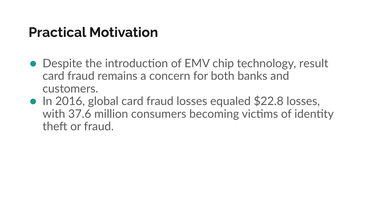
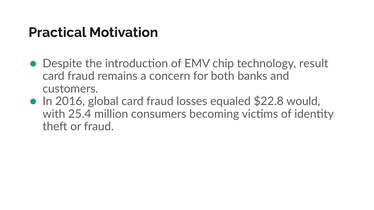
$22.8 losses: losses -> would
37.6: 37.6 -> 25.4
